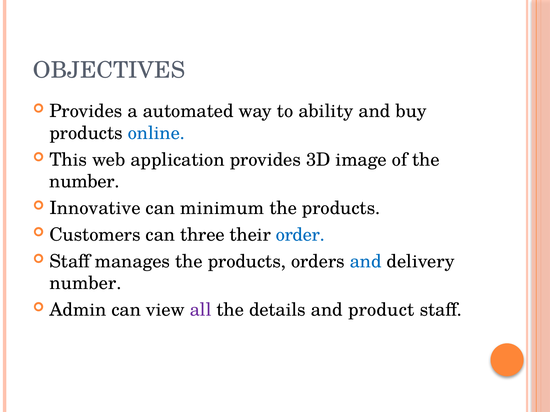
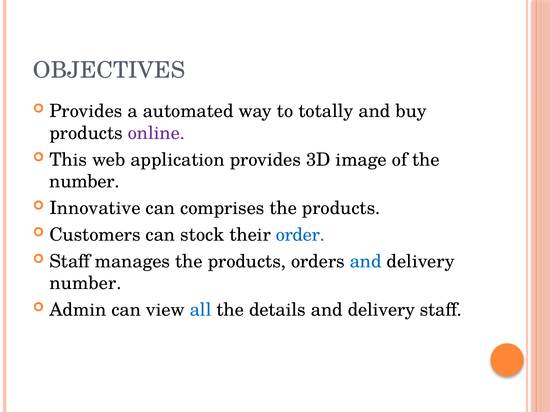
ability: ability -> totally
online colour: blue -> purple
minimum: minimum -> comprises
three: three -> stock
all colour: purple -> blue
details and product: product -> delivery
